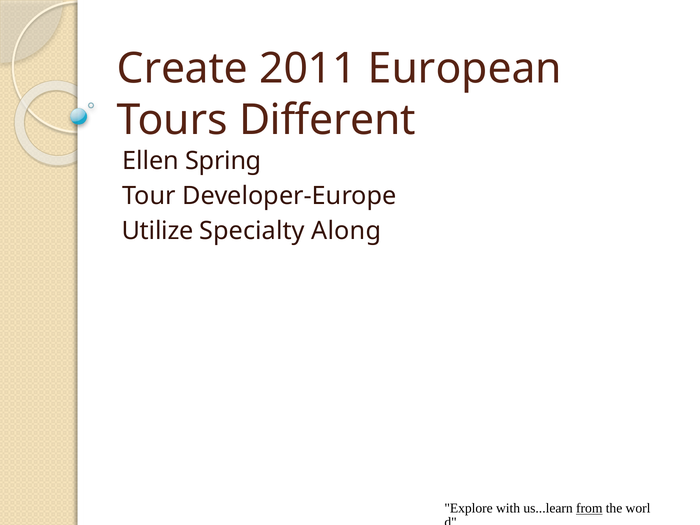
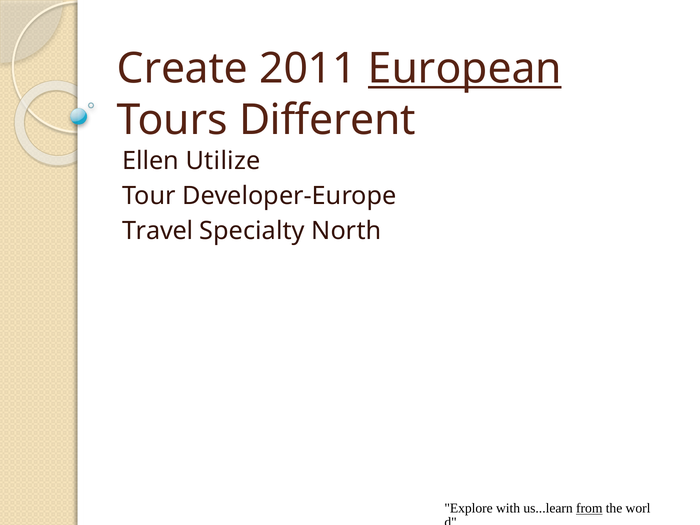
European underline: none -> present
Spring: Spring -> Utilize
Utilize: Utilize -> Travel
Along: Along -> North
